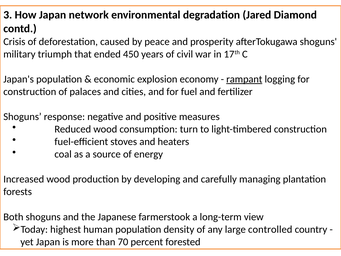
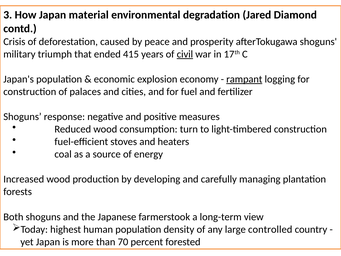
network: network -> material
450: 450 -> 415
civil underline: none -> present
